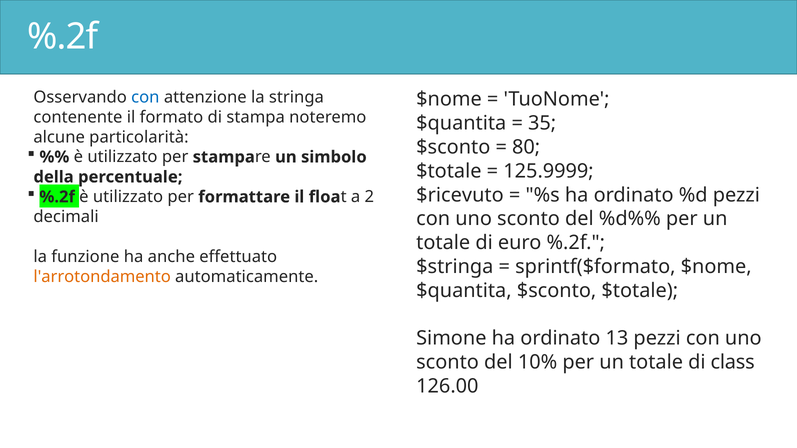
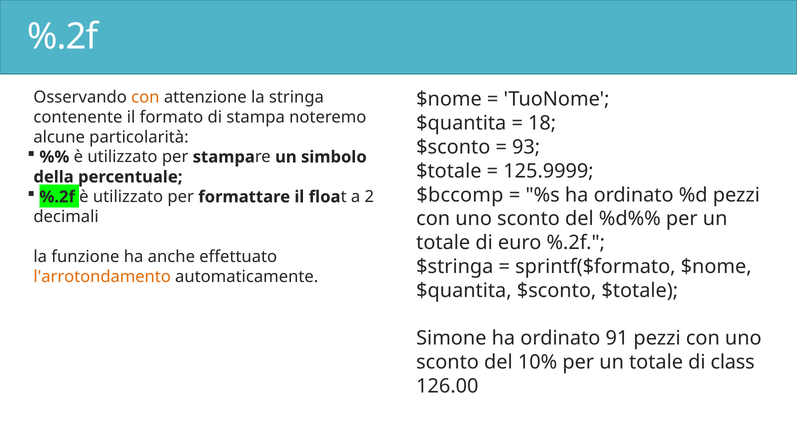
con at (145, 97) colour: blue -> orange
35: 35 -> 18
80: 80 -> 93
$ricevuto: $ricevuto -> $bccomp
13: 13 -> 91
